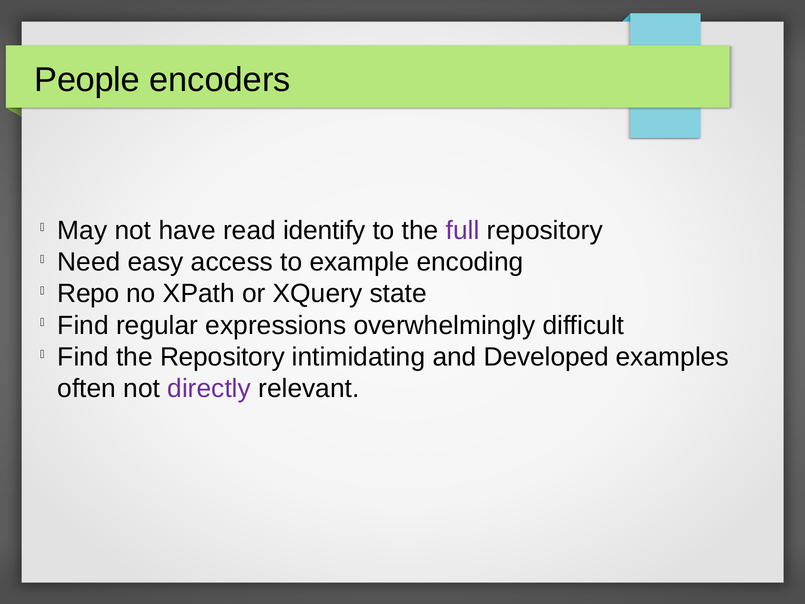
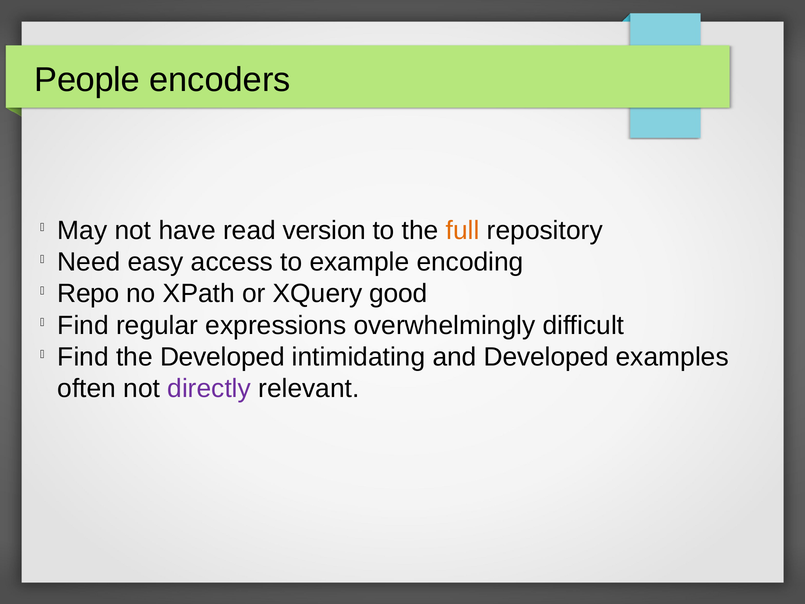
identify: identify -> version
full colour: purple -> orange
state: state -> good
the Repository: Repository -> Developed
